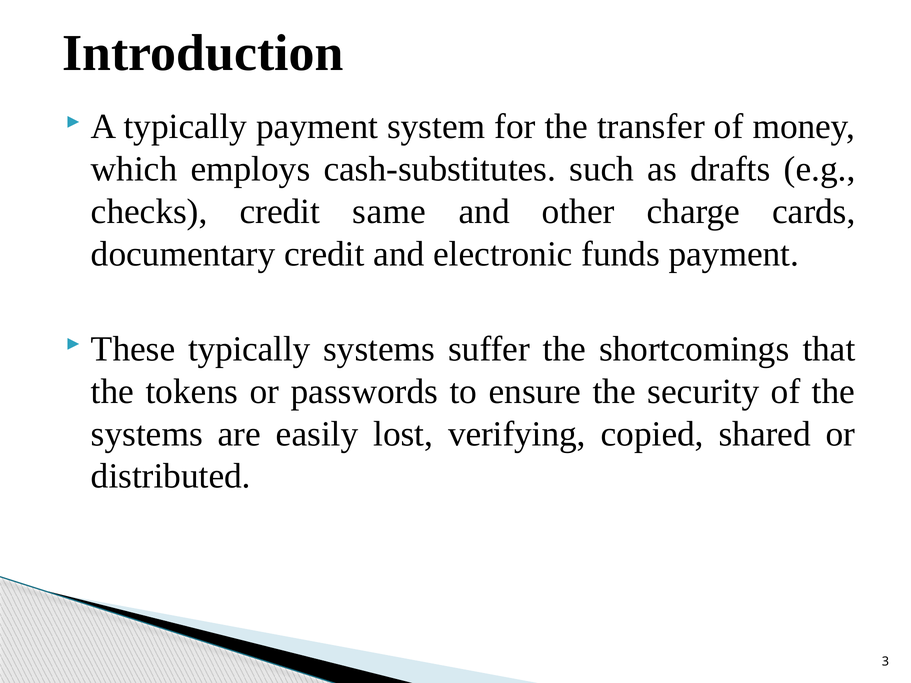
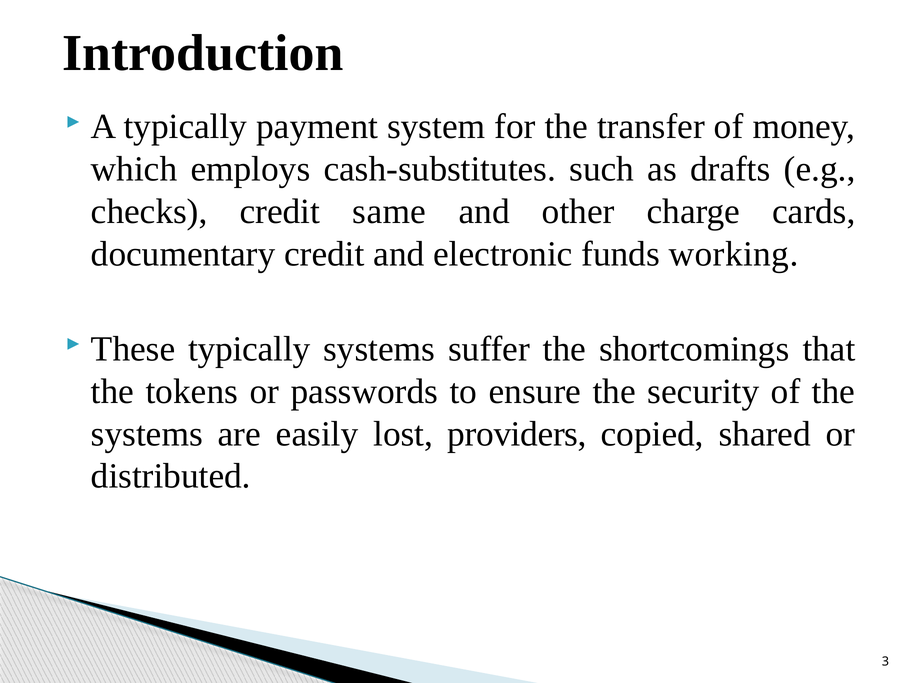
funds payment: payment -> working
verifying: verifying -> providers
